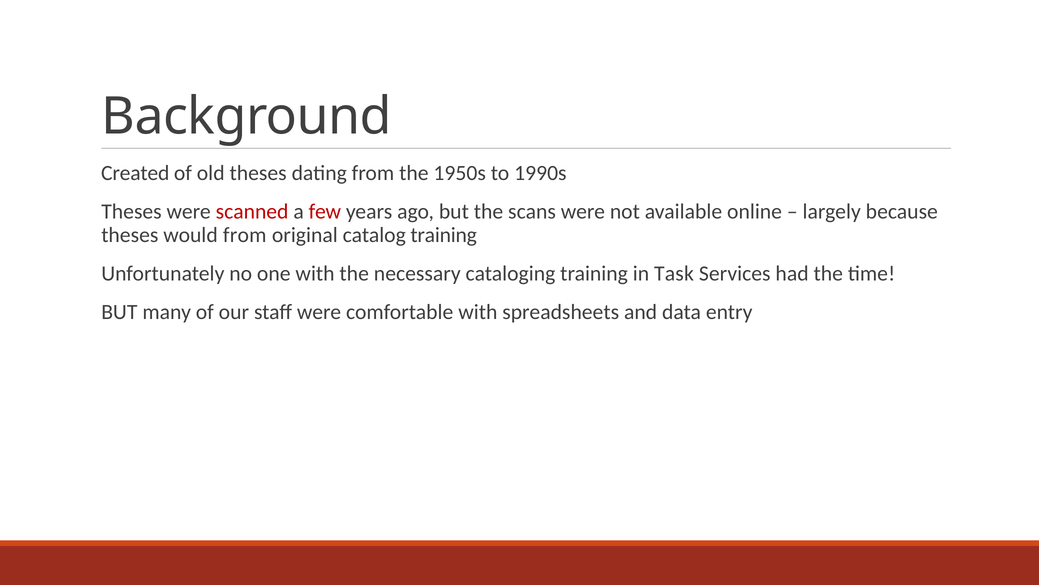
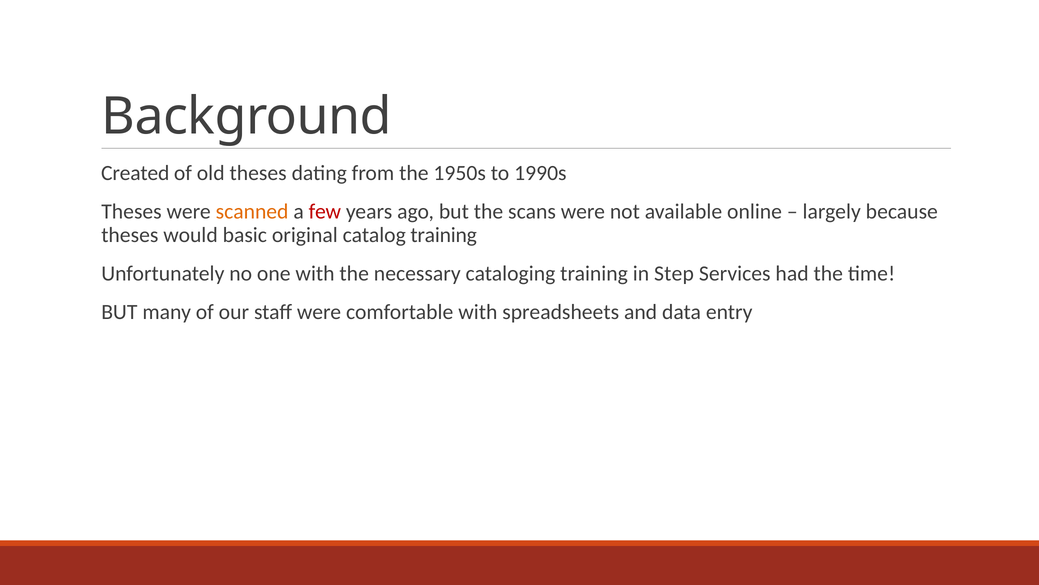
scanned colour: red -> orange
would from: from -> basic
Task: Task -> Step
